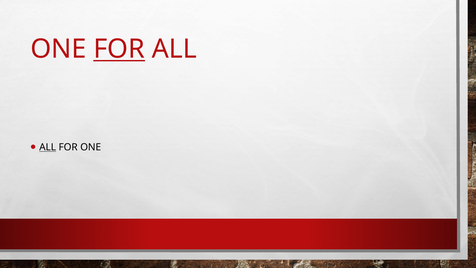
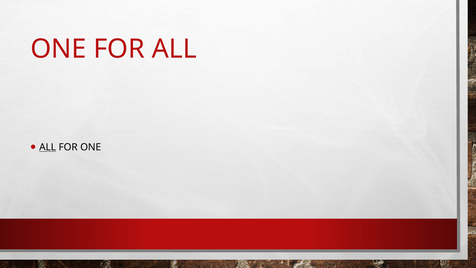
FOR at (119, 49) underline: present -> none
